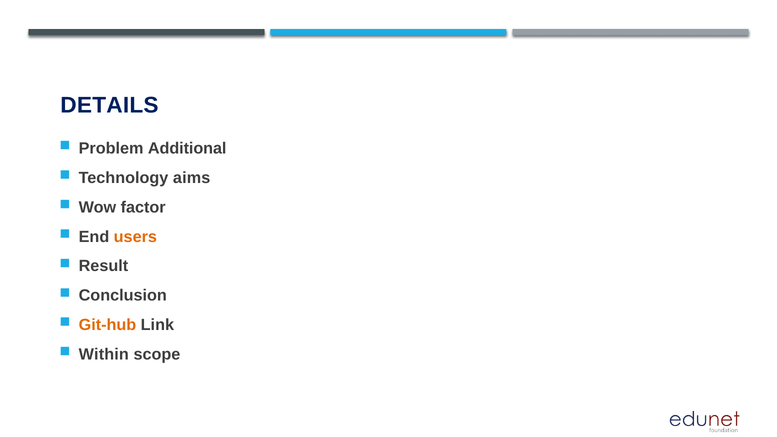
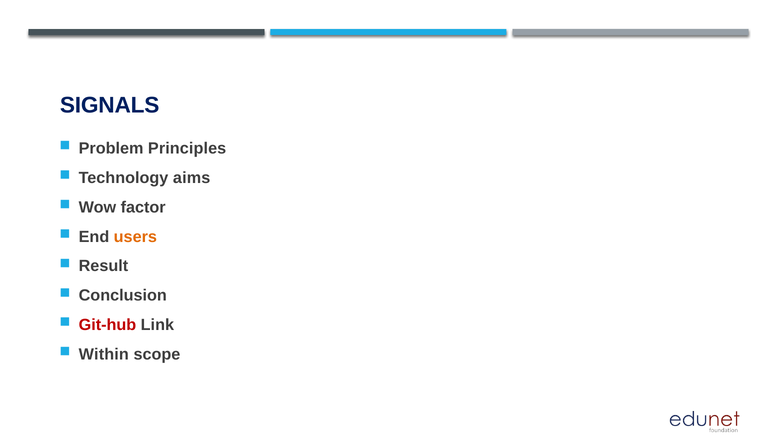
DETAILS: DETAILS -> SIGNALS
Additional: Additional -> Principles
Git-hub colour: orange -> red
